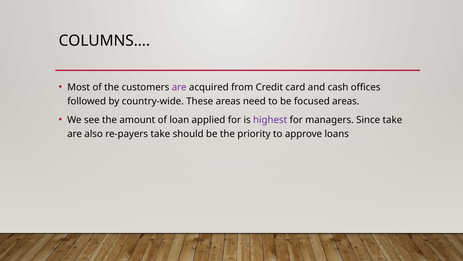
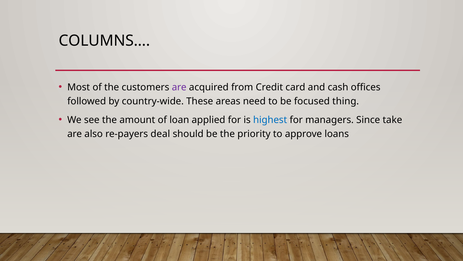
focused areas: areas -> thing
highest colour: purple -> blue
re-payers take: take -> deal
